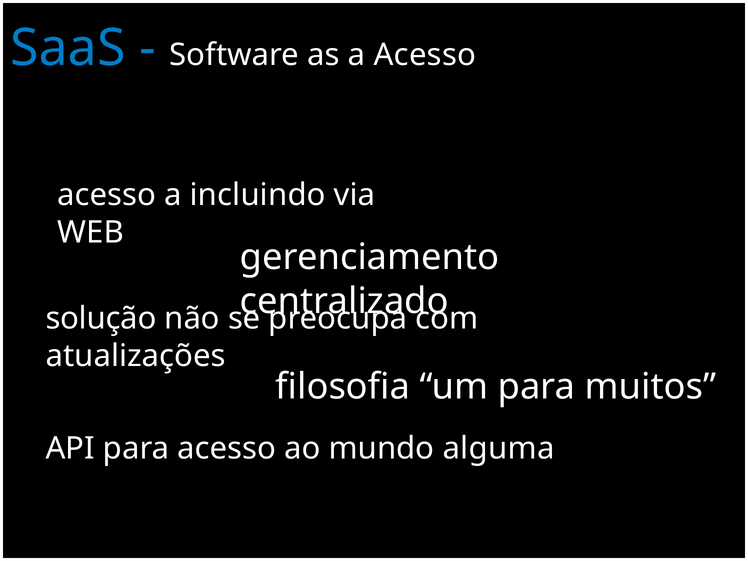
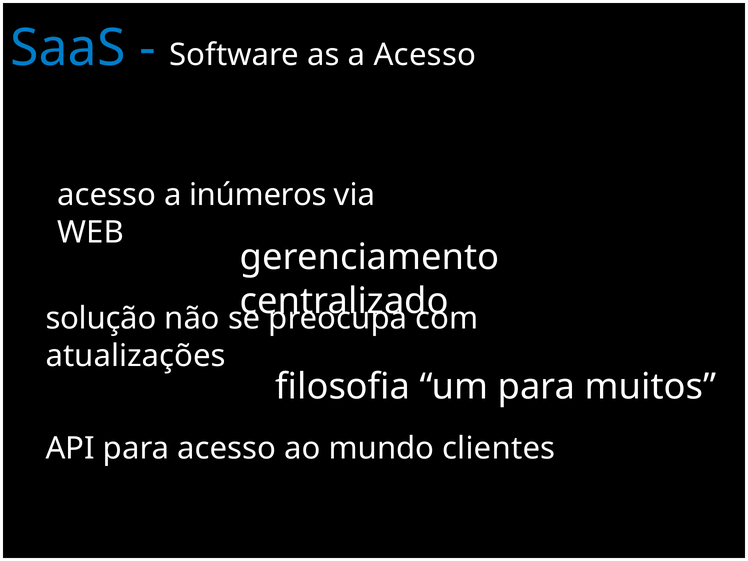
incluindo: incluindo -> inúmeros
alguma: alguma -> clientes
